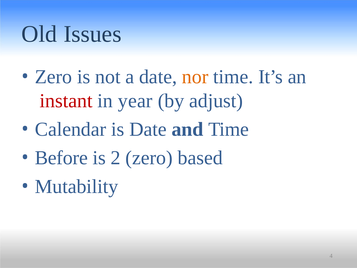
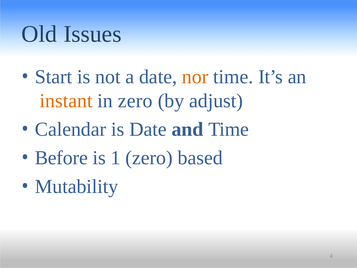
Zero at (53, 77): Zero -> Start
instant colour: red -> orange
in year: year -> zero
2: 2 -> 1
